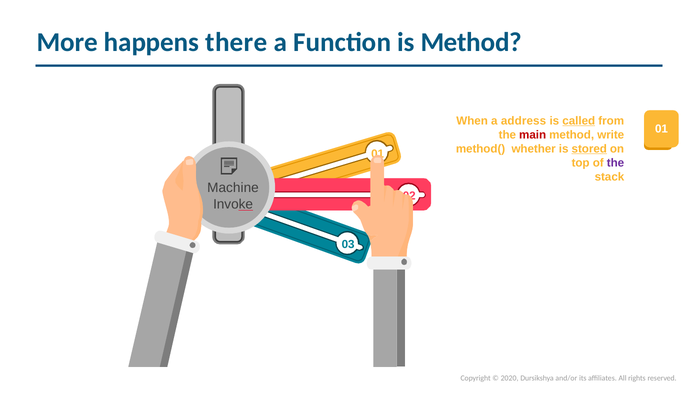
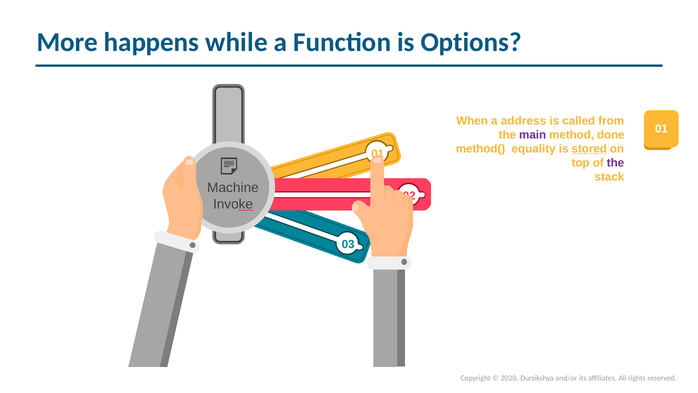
there: there -> while
is Method: Method -> Options
called underline: present -> none
main colour: red -> purple
write: write -> done
whether: whether -> equality
